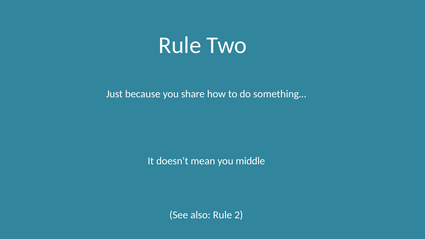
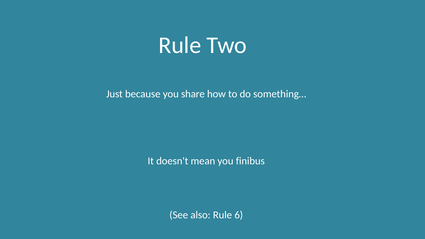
middle: middle -> finibus
2: 2 -> 6
